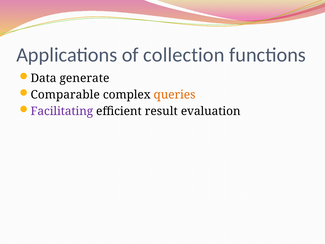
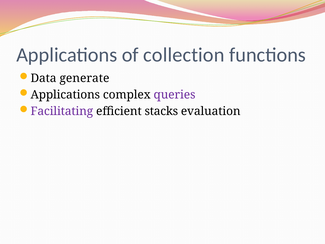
Comparable at (65, 95): Comparable -> Applications
queries colour: orange -> purple
result: result -> stacks
